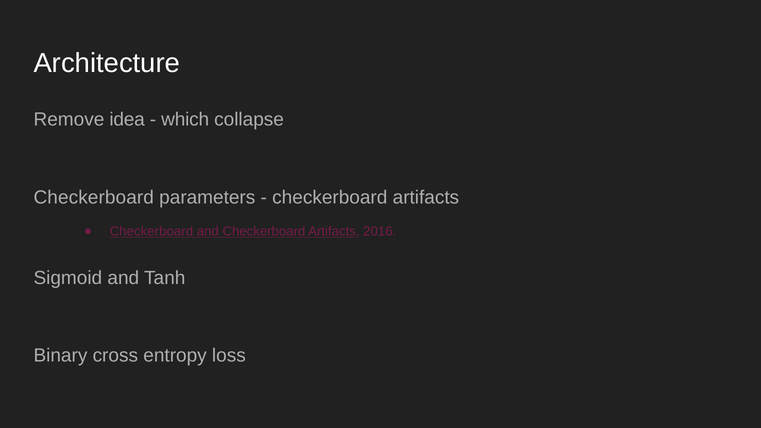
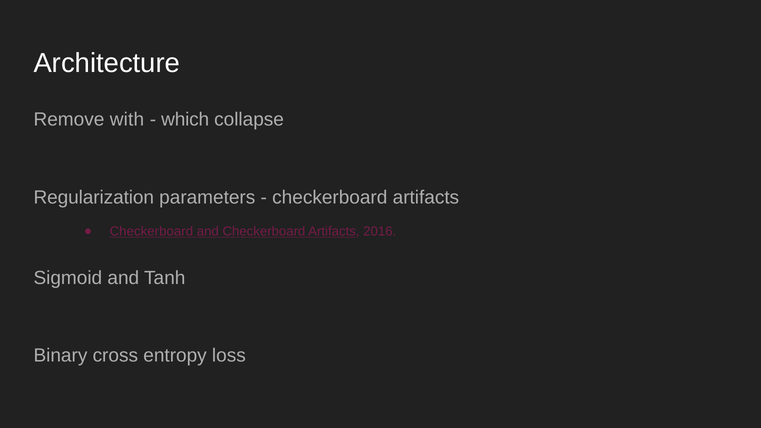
idea: idea -> with
Checkerboard at (94, 198): Checkerboard -> Regularization
